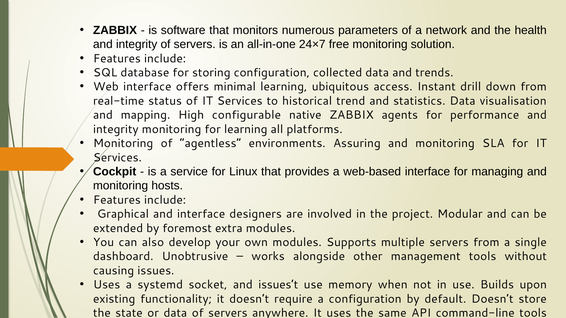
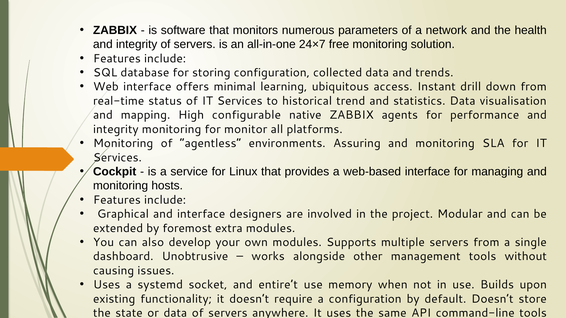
for learning: learning -> monitor
issues’t: issues’t -> entire’t
